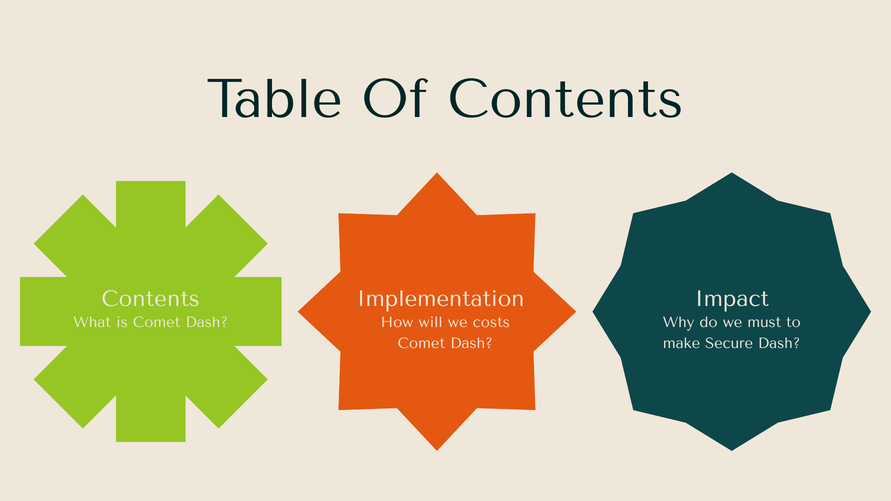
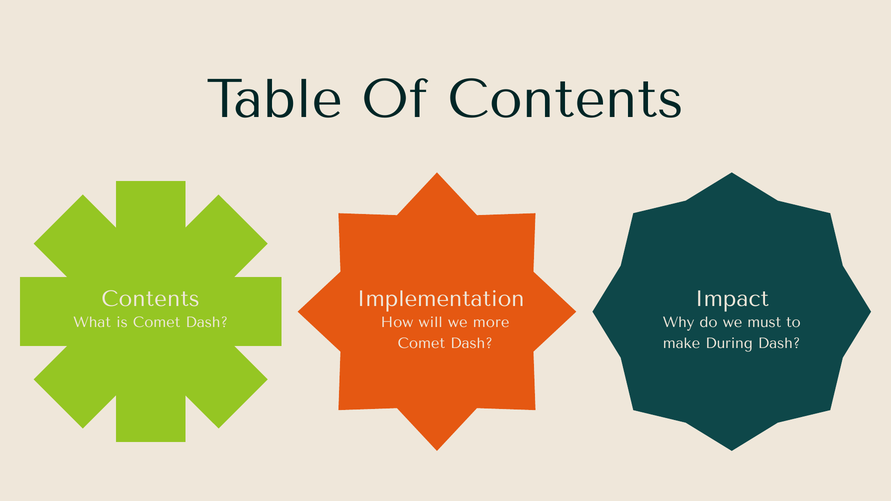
costs: costs -> more
Secure: Secure -> During
